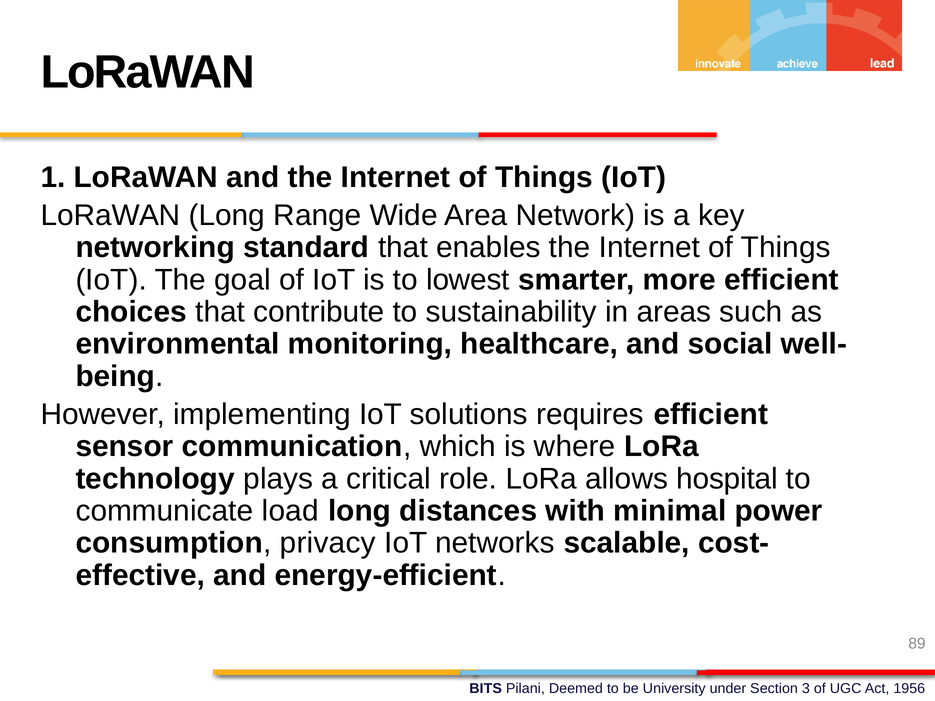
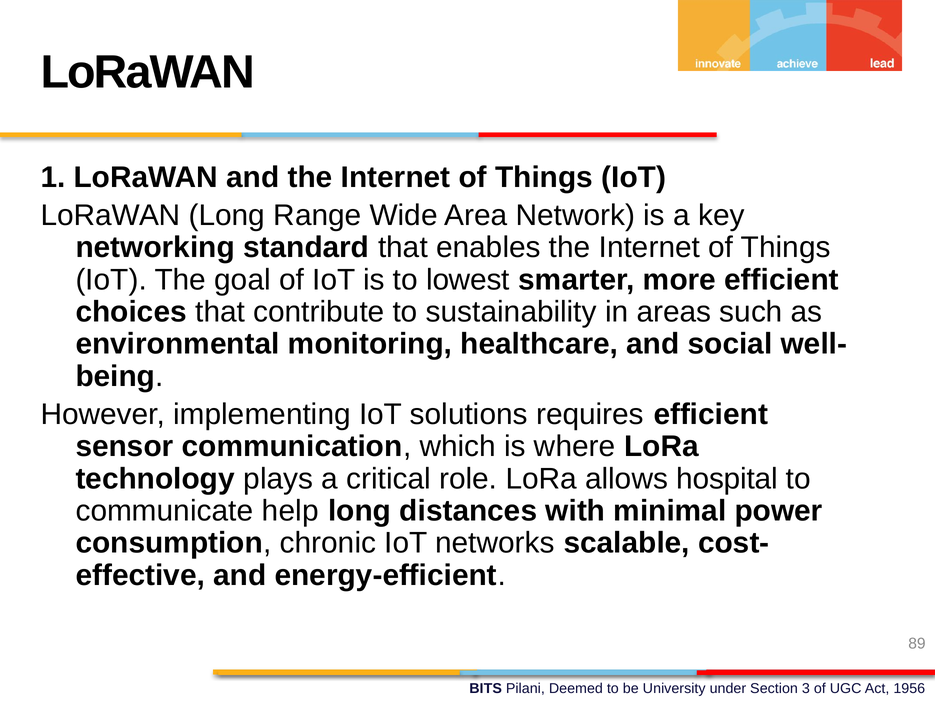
load: load -> help
privacy: privacy -> chronic
